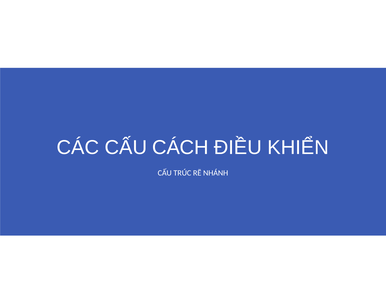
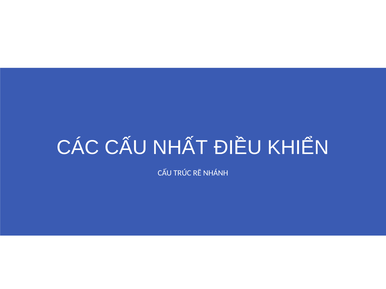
CÁCH: CÁCH -> NHẤT
